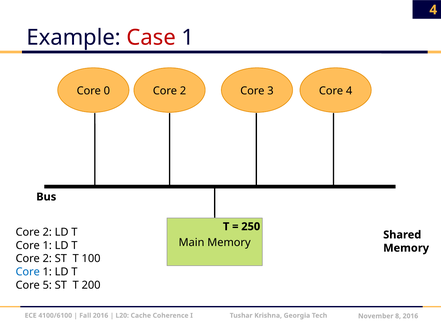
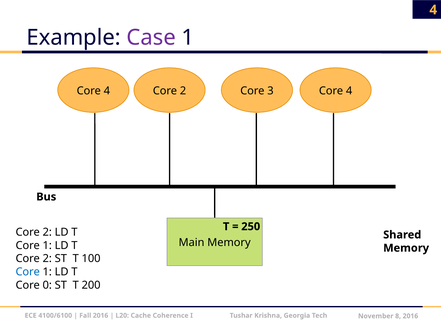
Case colour: red -> purple
0 at (107, 91): 0 -> 4
5: 5 -> 0
